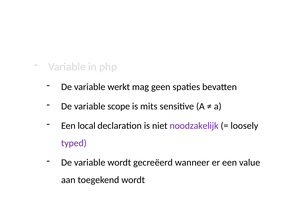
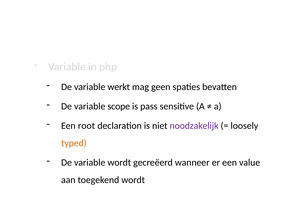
mits: mits -> pass
local: local -> root
typed colour: purple -> orange
